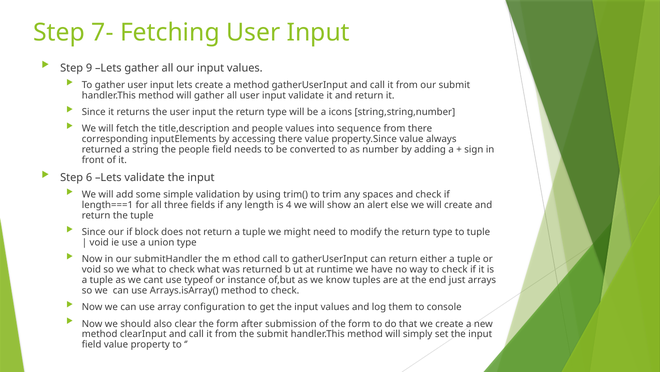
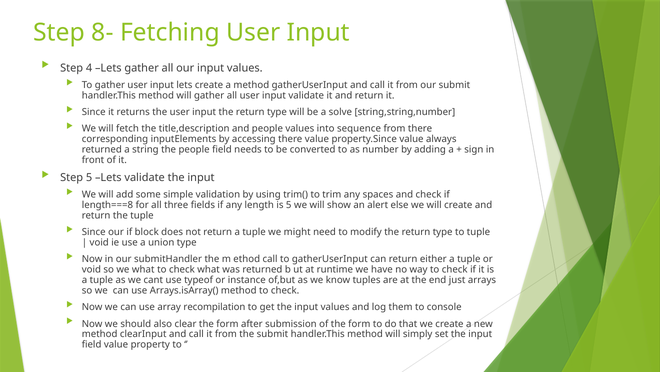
7-: 7- -> 8-
9: 9 -> 4
icons: icons -> solve
Step 6: 6 -> 5
length===1: length===1 -> length===8
is 4: 4 -> 5
configuration: configuration -> recompilation
